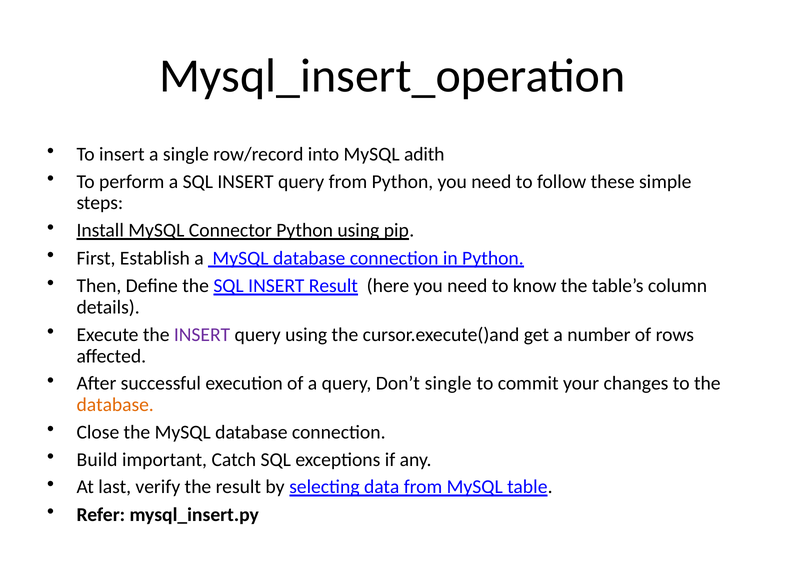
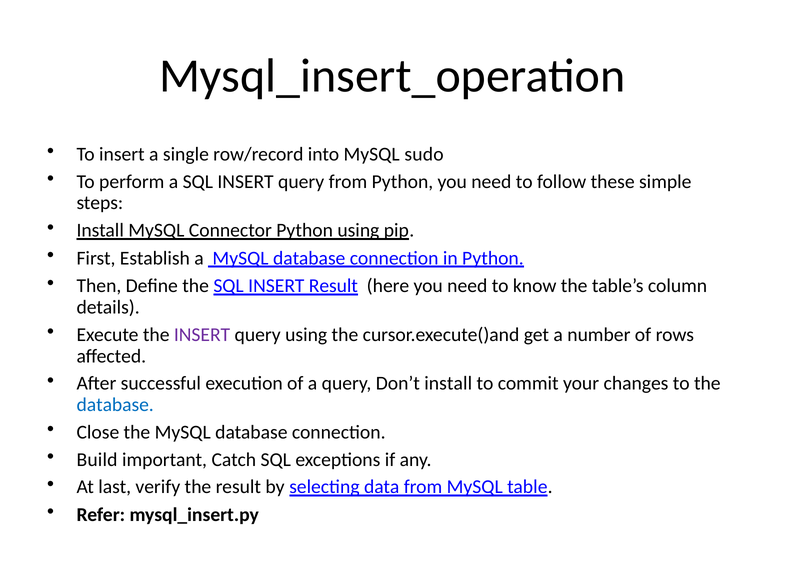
adith: adith -> sudo
Don’t single: single -> install
database at (115, 405) colour: orange -> blue
